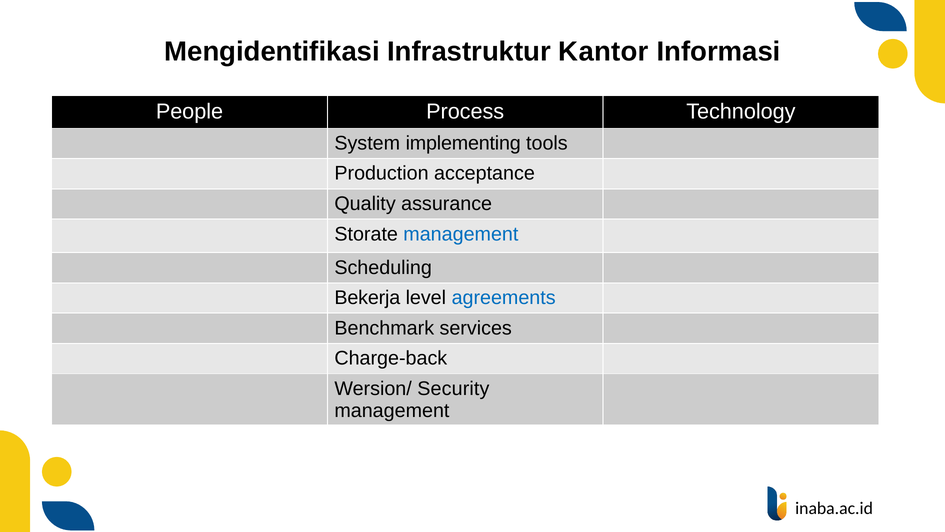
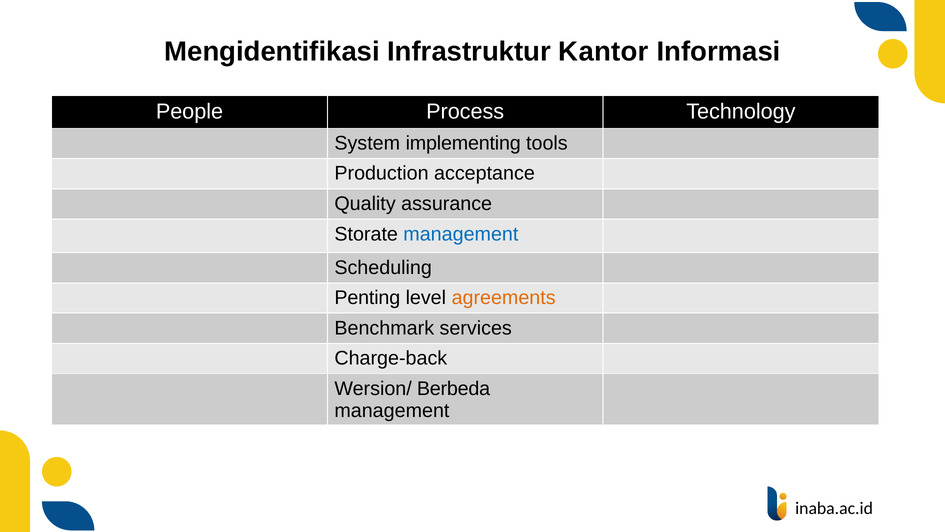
Bekerja: Bekerja -> Penting
agreements colour: blue -> orange
Security: Security -> Berbeda
